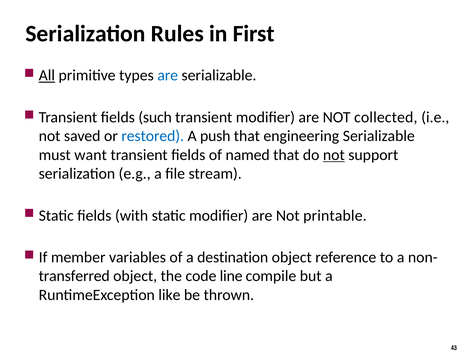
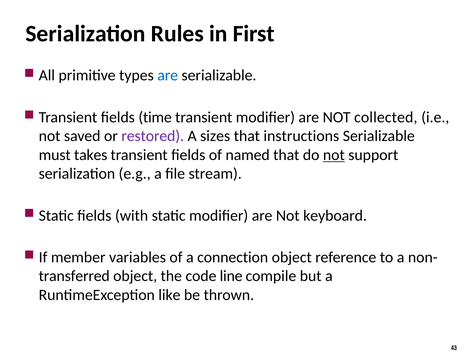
All underline: present -> none
such: such -> time
restored colour: blue -> purple
push: push -> sizes
engineering: engineering -> instructions
want: want -> takes
printable: printable -> keyboard
destination: destination -> connection
